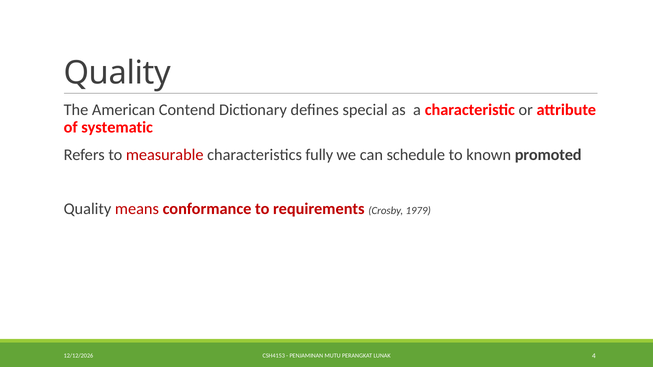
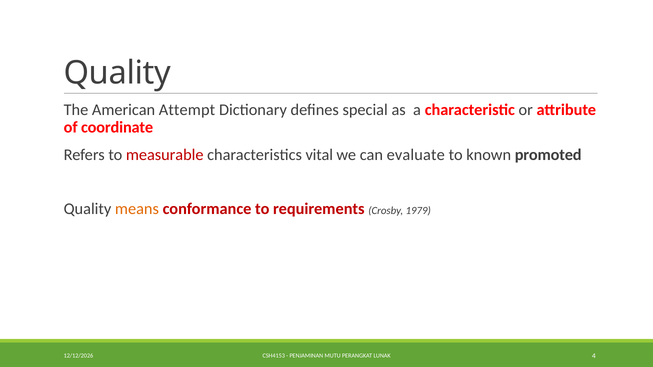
Contend: Contend -> Attempt
systematic: systematic -> coordinate
fully: fully -> vital
schedule: schedule -> evaluate
means colour: red -> orange
